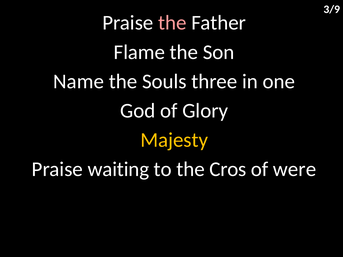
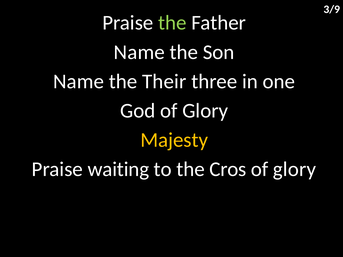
the at (172, 23) colour: pink -> light green
Flame at (139, 52): Flame -> Name
Souls: Souls -> Their
were at (295, 169): were -> glory
